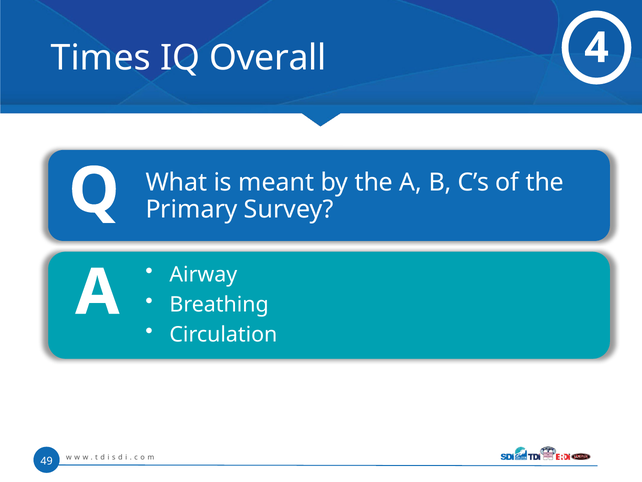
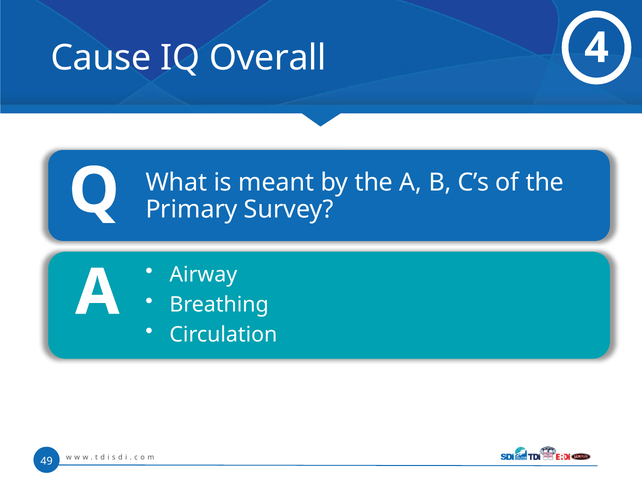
Times: Times -> Cause
